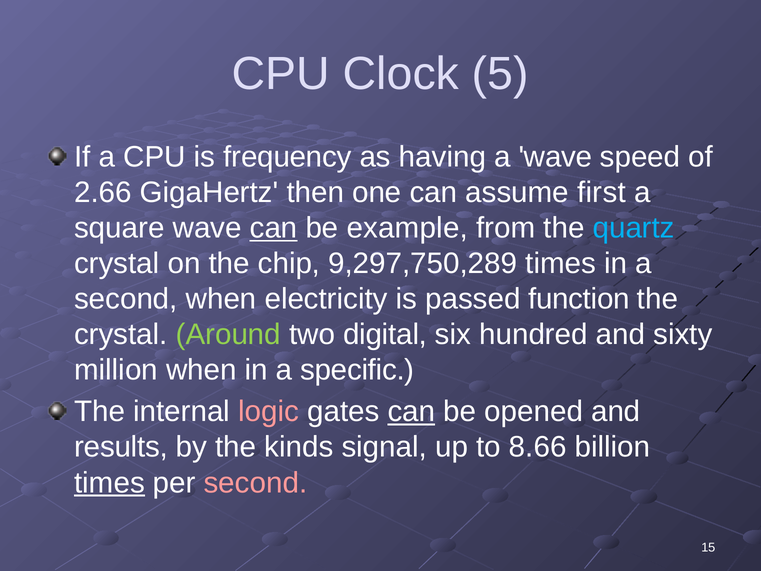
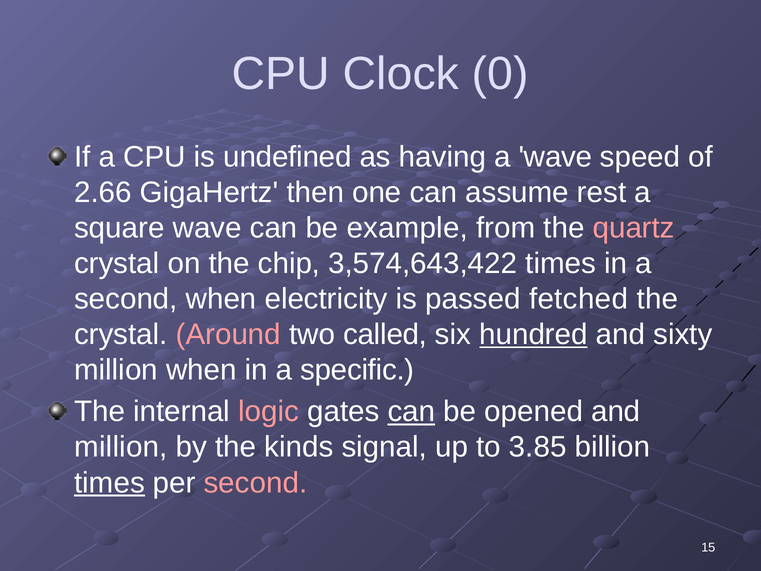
5: 5 -> 0
frequency: frequency -> undefined
first: first -> rest
can at (274, 228) underline: present -> none
quartz colour: light blue -> pink
9,297,750,289: 9,297,750,289 -> 3,574,643,422
function: function -> fetched
Around colour: light green -> pink
digital: digital -> called
hundred underline: none -> present
results at (121, 447): results -> million
8.66: 8.66 -> 3.85
